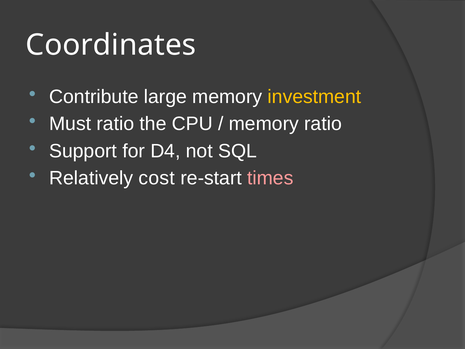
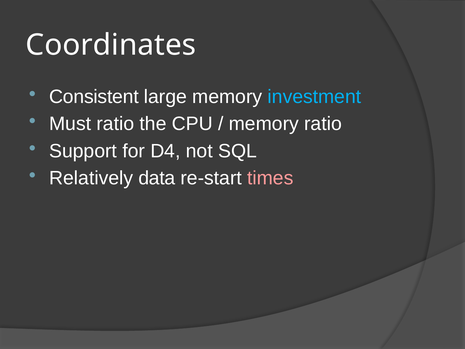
Contribute: Contribute -> Consistent
investment colour: yellow -> light blue
cost: cost -> data
